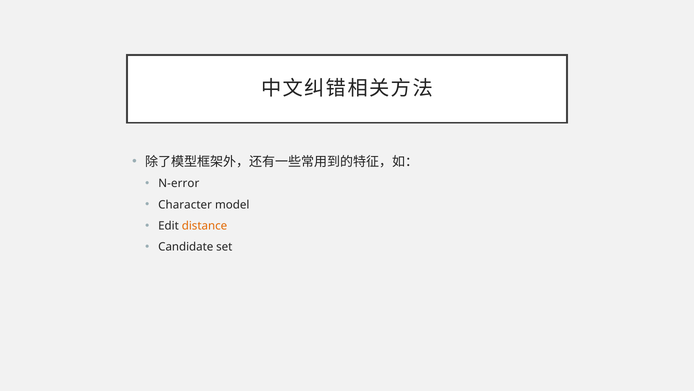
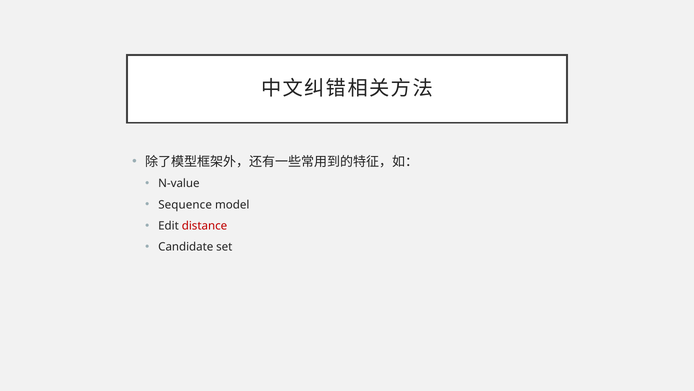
N-error: N-error -> N-value
Character: Character -> Sequence
distance colour: orange -> red
